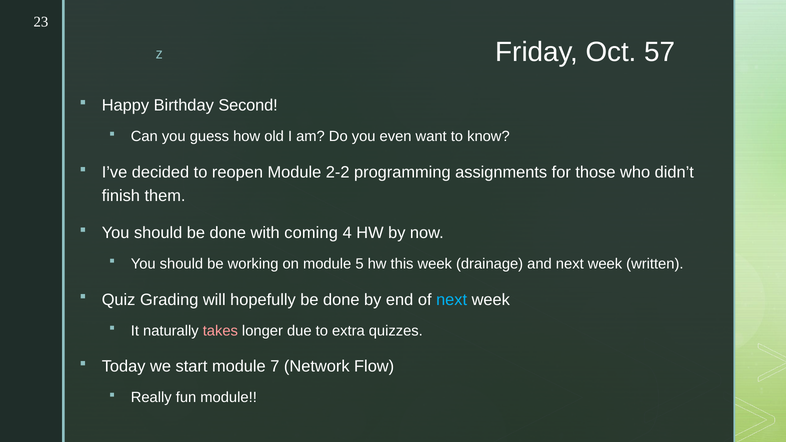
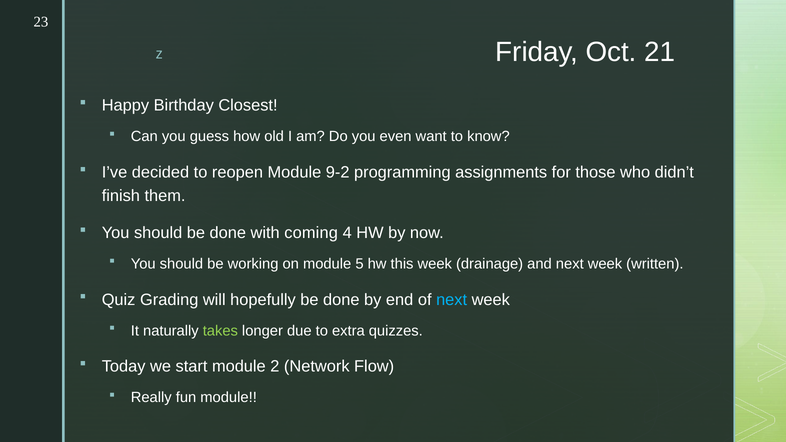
57: 57 -> 21
Second: Second -> Closest
2-2: 2-2 -> 9-2
takes colour: pink -> light green
7: 7 -> 2
